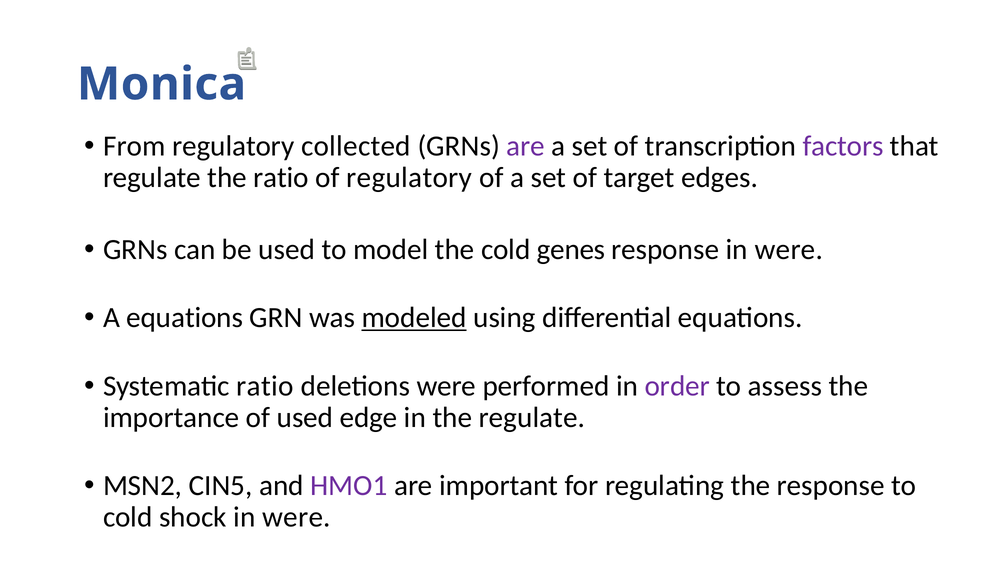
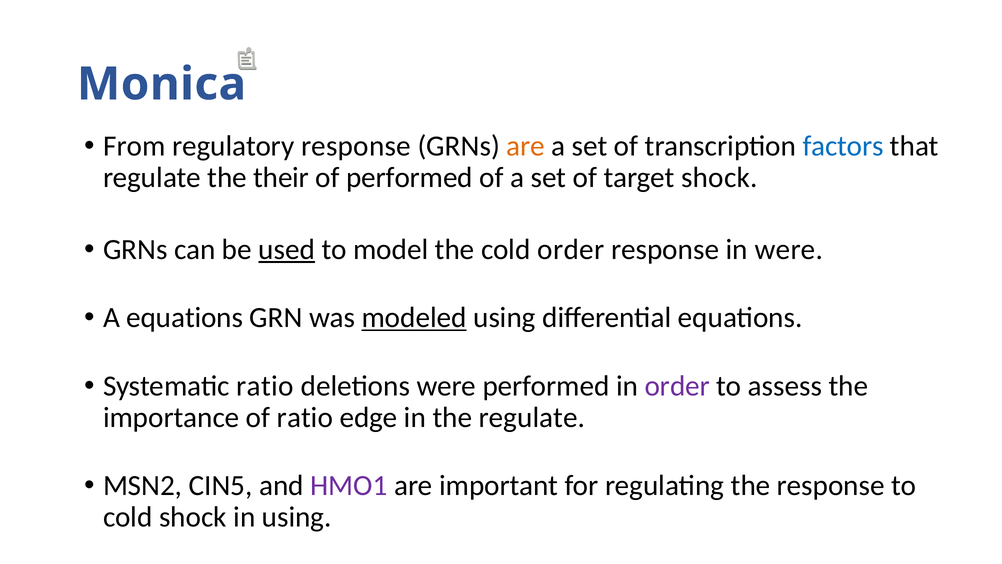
regulatory collected: collected -> response
are at (526, 146) colour: purple -> orange
factors colour: purple -> blue
the ratio: ratio -> their
of regulatory: regulatory -> performed
target edges: edges -> shock
used at (287, 249) underline: none -> present
cold genes: genes -> order
of used: used -> ratio
shock in were: were -> using
